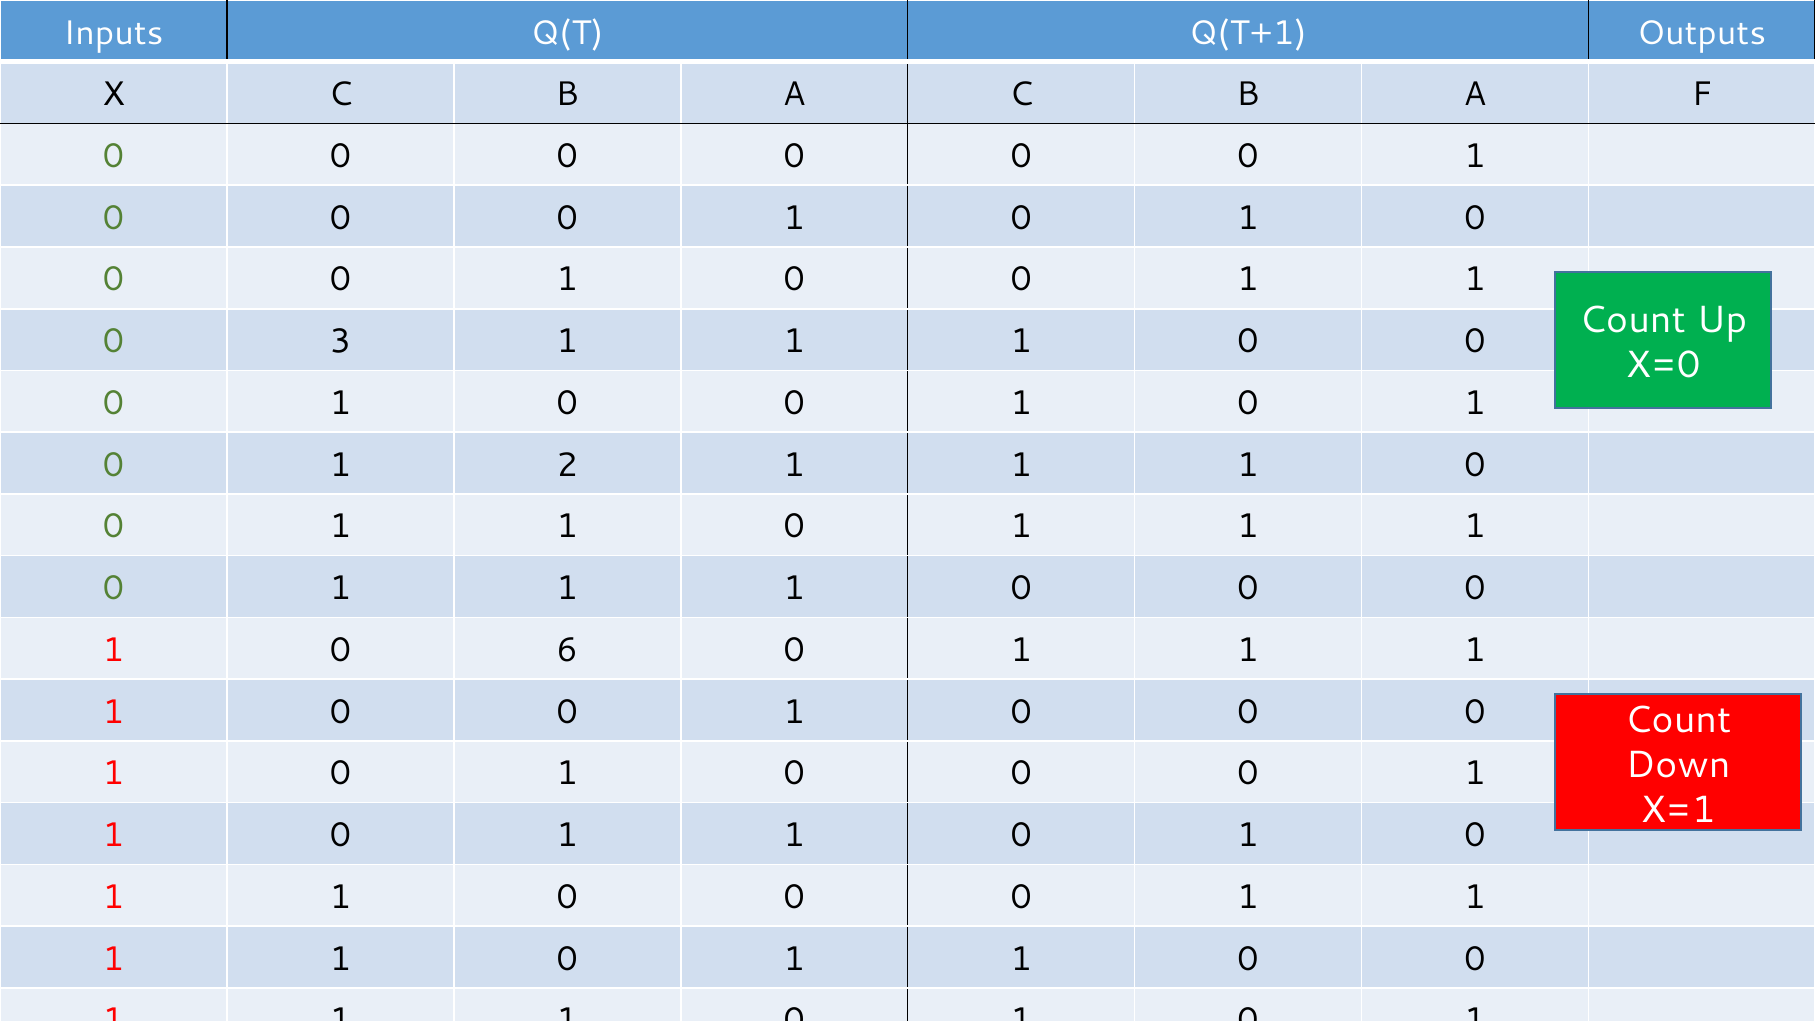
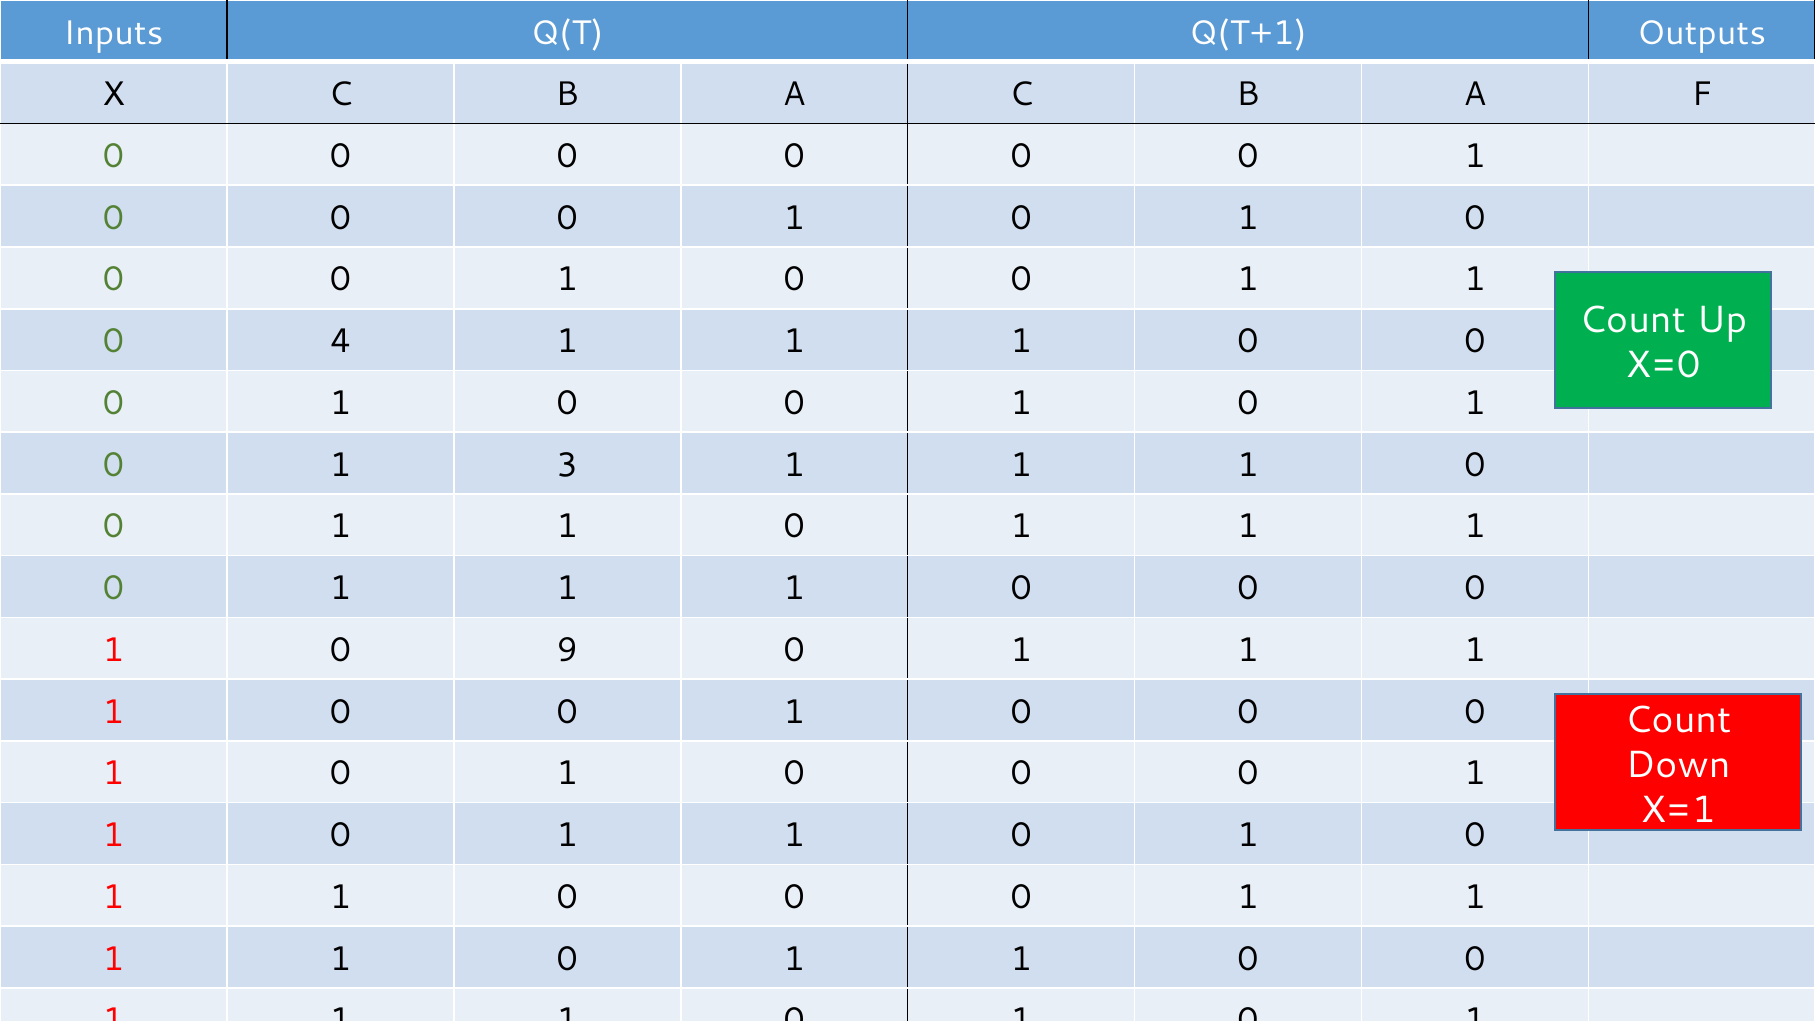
3: 3 -> 4
2: 2 -> 3
6: 6 -> 9
